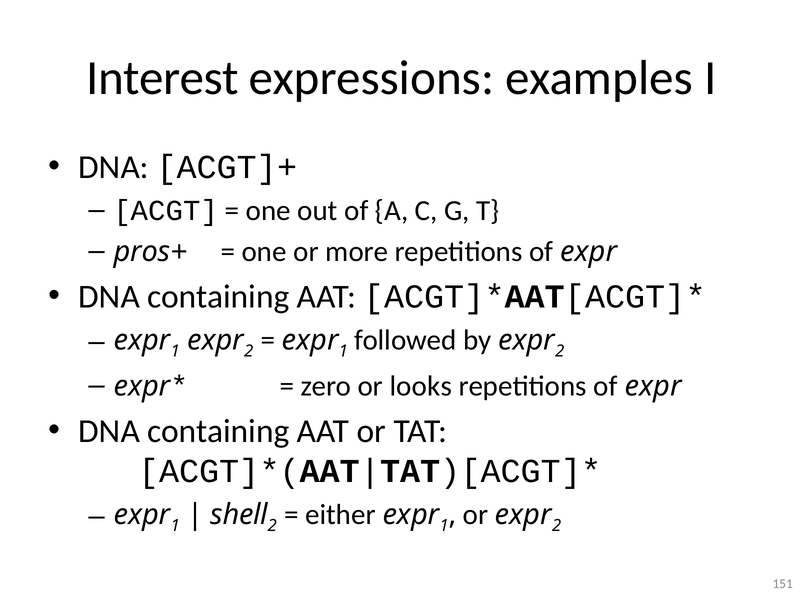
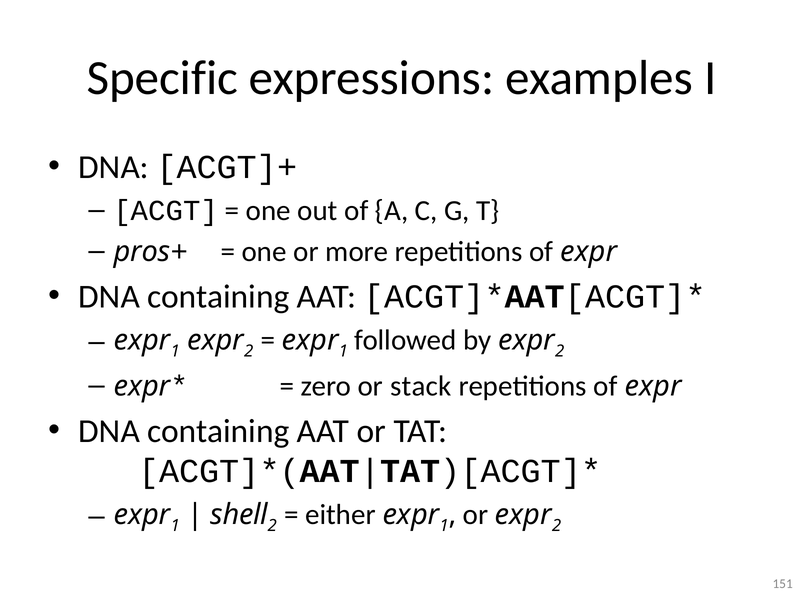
Interest: Interest -> Specific
looks: looks -> stack
